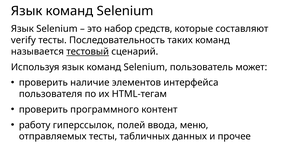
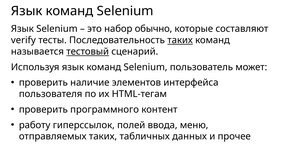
средств: средств -> обычно
таких at (180, 40) underline: none -> present
отправляемых тесты: тесты -> таких
